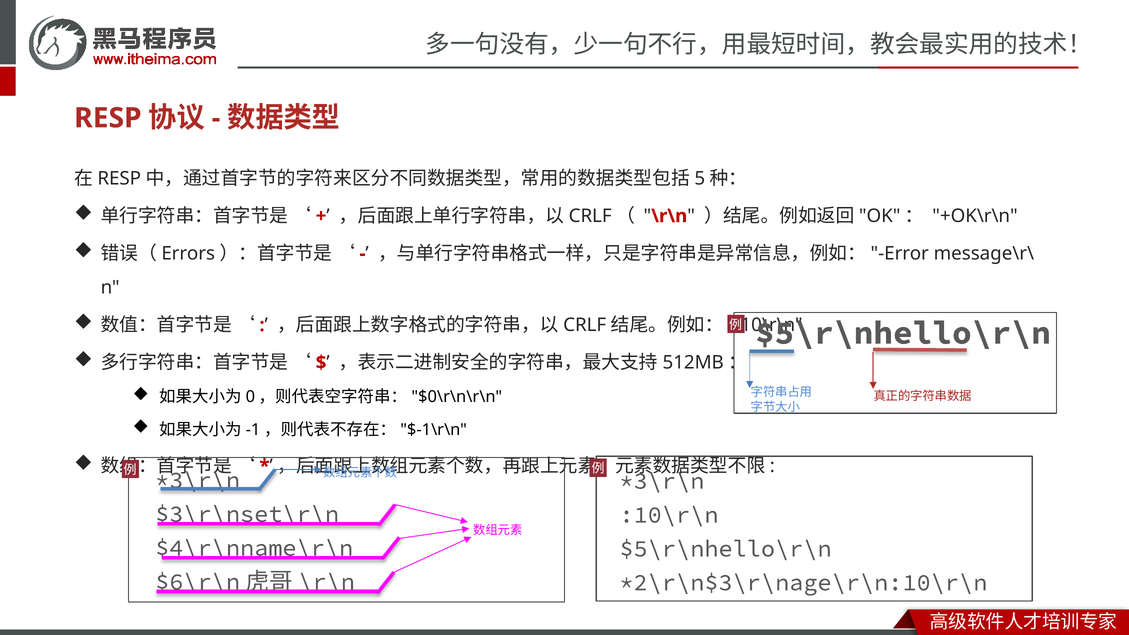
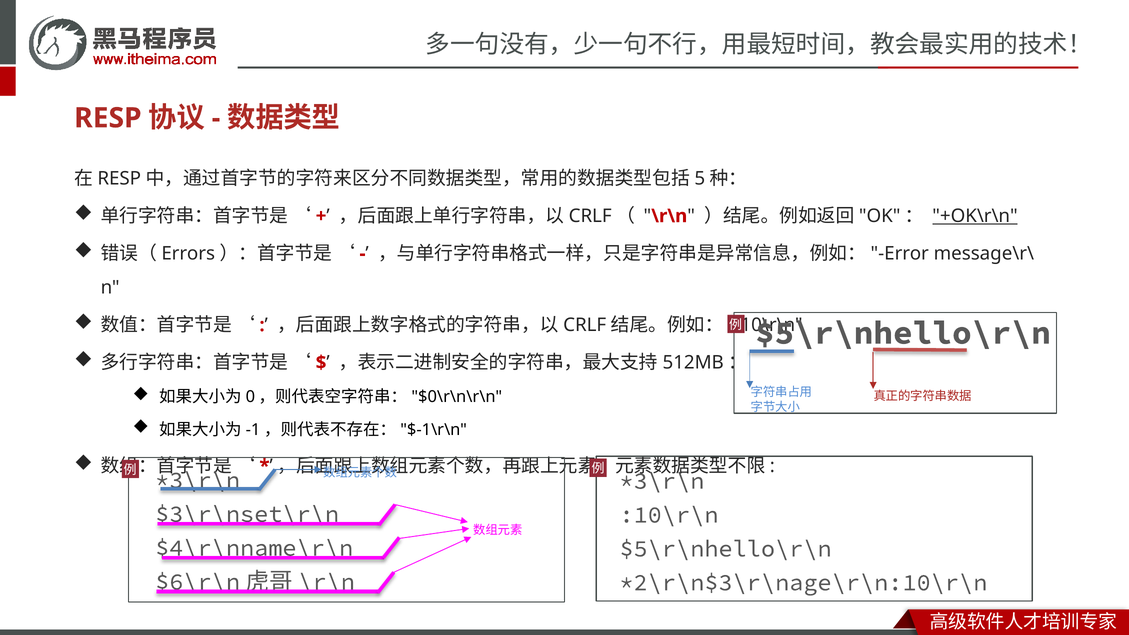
+OK\r\n underline: none -> present
